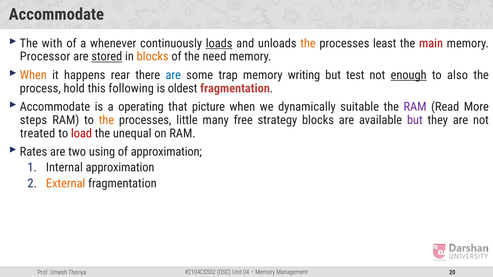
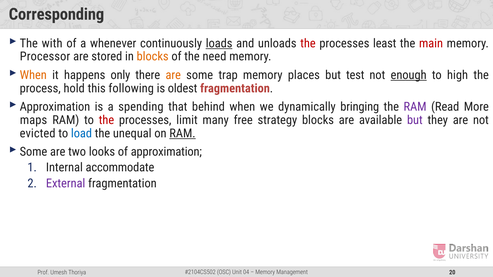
Accommodate at (56, 14): Accommodate -> Corresponding
the at (308, 43) colour: orange -> red
stored underline: present -> none
rear: rear -> only
are at (173, 75) colour: blue -> orange
writing: writing -> places
also: also -> high
Accommodate at (55, 107): Accommodate -> Approximation
operating: operating -> spending
picture: picture -> behind
suitable: suitable -> bringing
steps: steps -> maps
the at (106, 120) colour: orange -> red
little: little -> limit
treated: treated -> evicted
load colour: red -> blue
RAM at (182, 133) underline: none -> present
Rates at (33, 152): Rates -> Some
using: using -> looks
Internal approximation: approximation -> accommodate
External colour: orange -> purple
